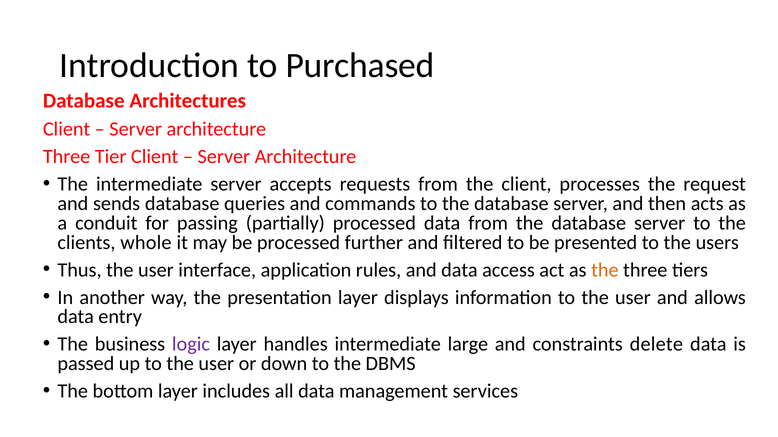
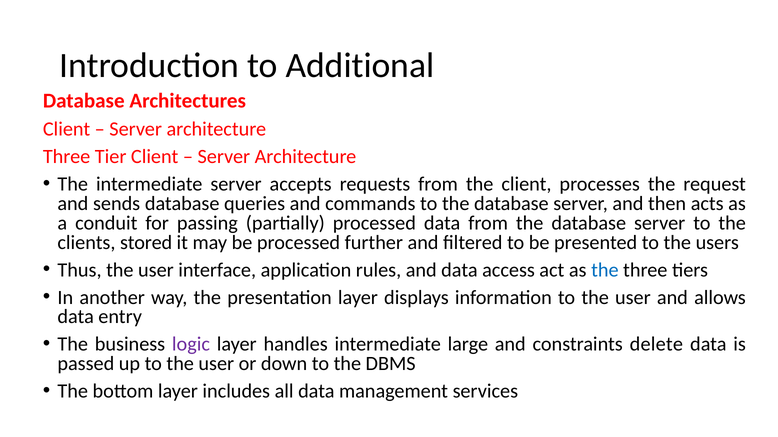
Purchased: Purchased -> Additional
whole: whole -> stored
the at (605, 270) colour: orange -> blue
